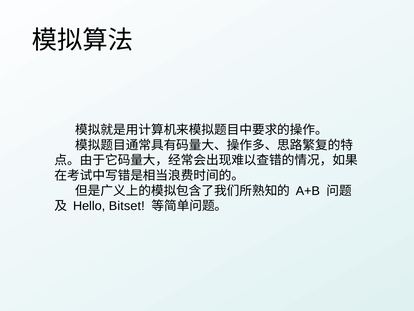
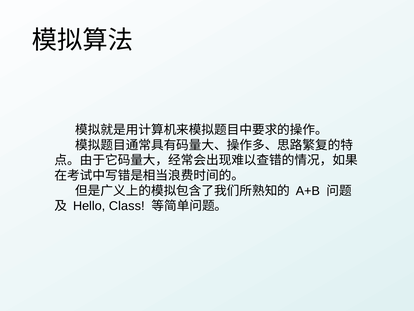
Bitset: Bitset -> Class
